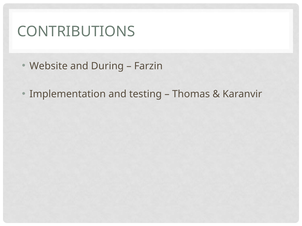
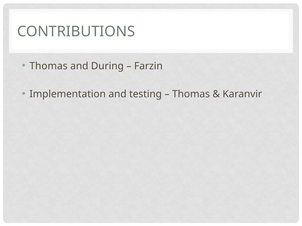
Website at (49, 66): Website -> Thomas
